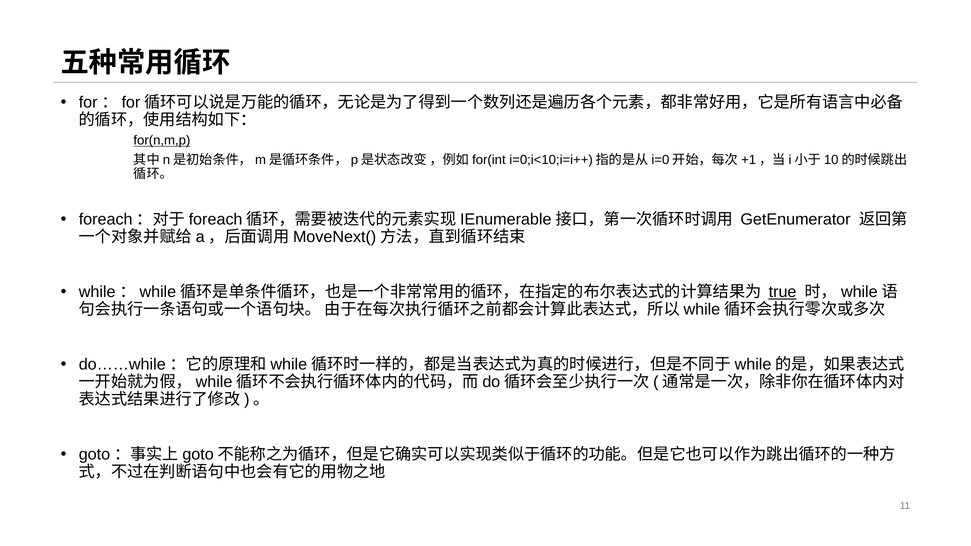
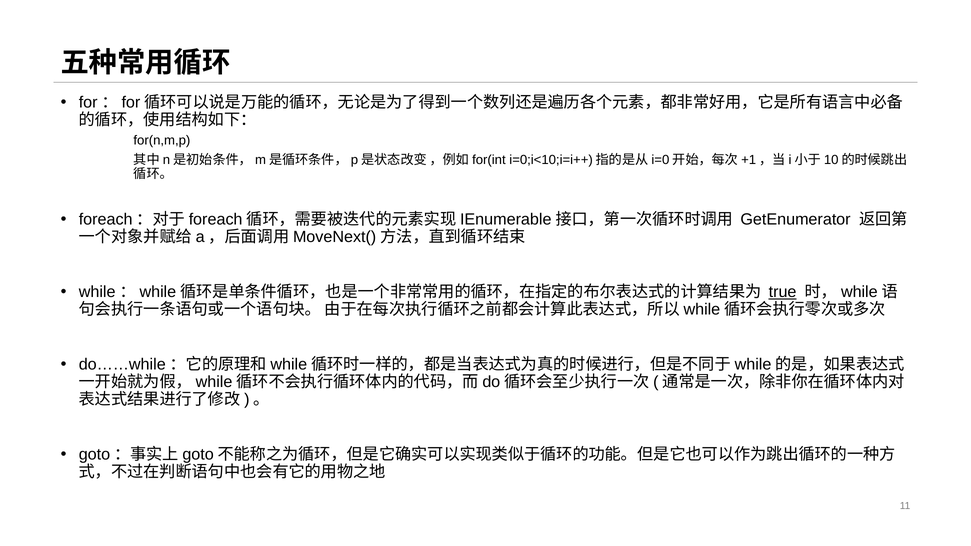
for(n,m,p underline: present -> none
